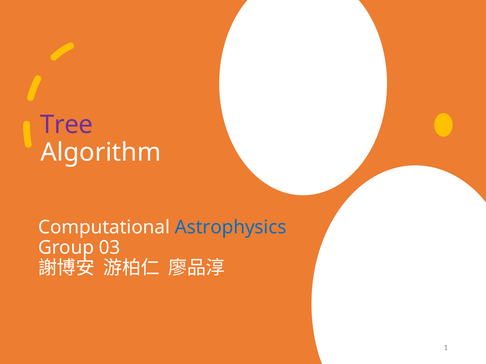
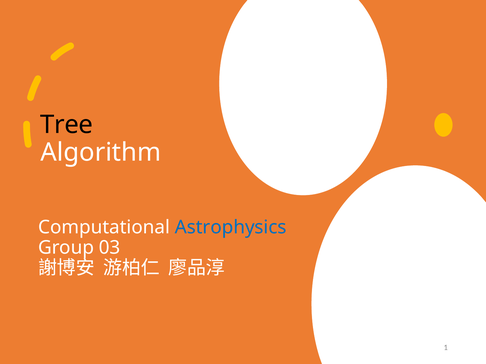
Tree colour: purple -> black
